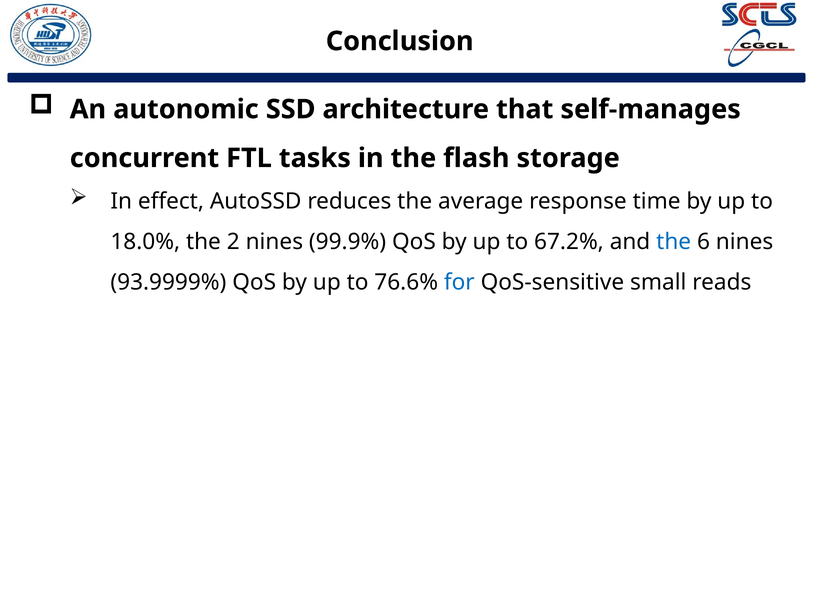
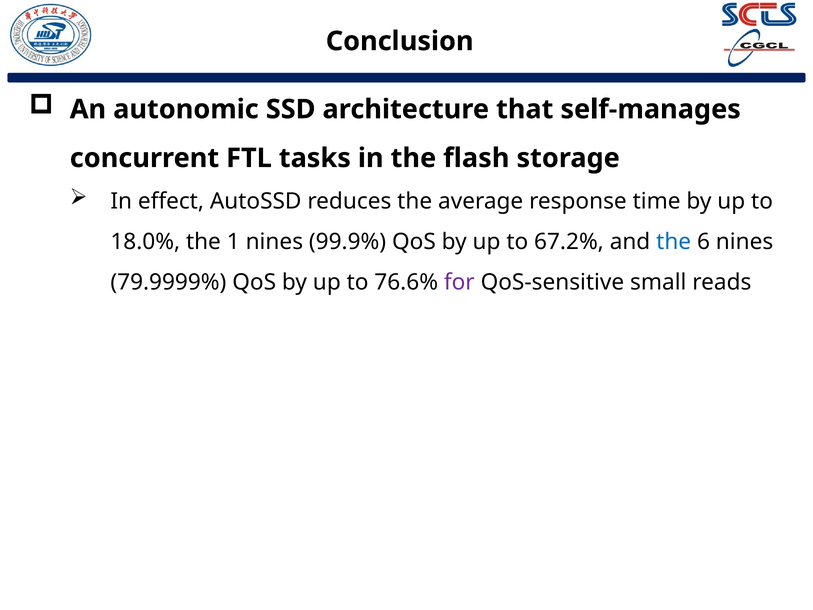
2: 2 -> 1
93.9999%: 93.9999% -> 79.9999%
for colour: blue -> purple
